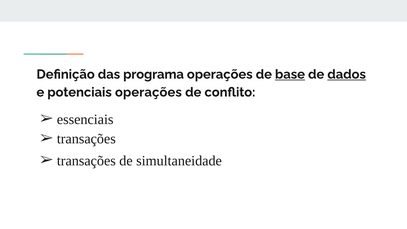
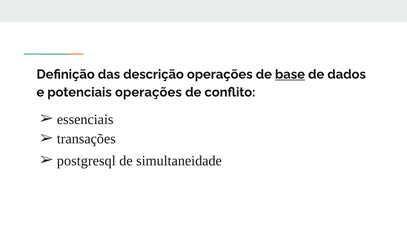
programa: programa -> descrição
dados underline: present -> none
transações at (86, 161): transações -> postgresql
